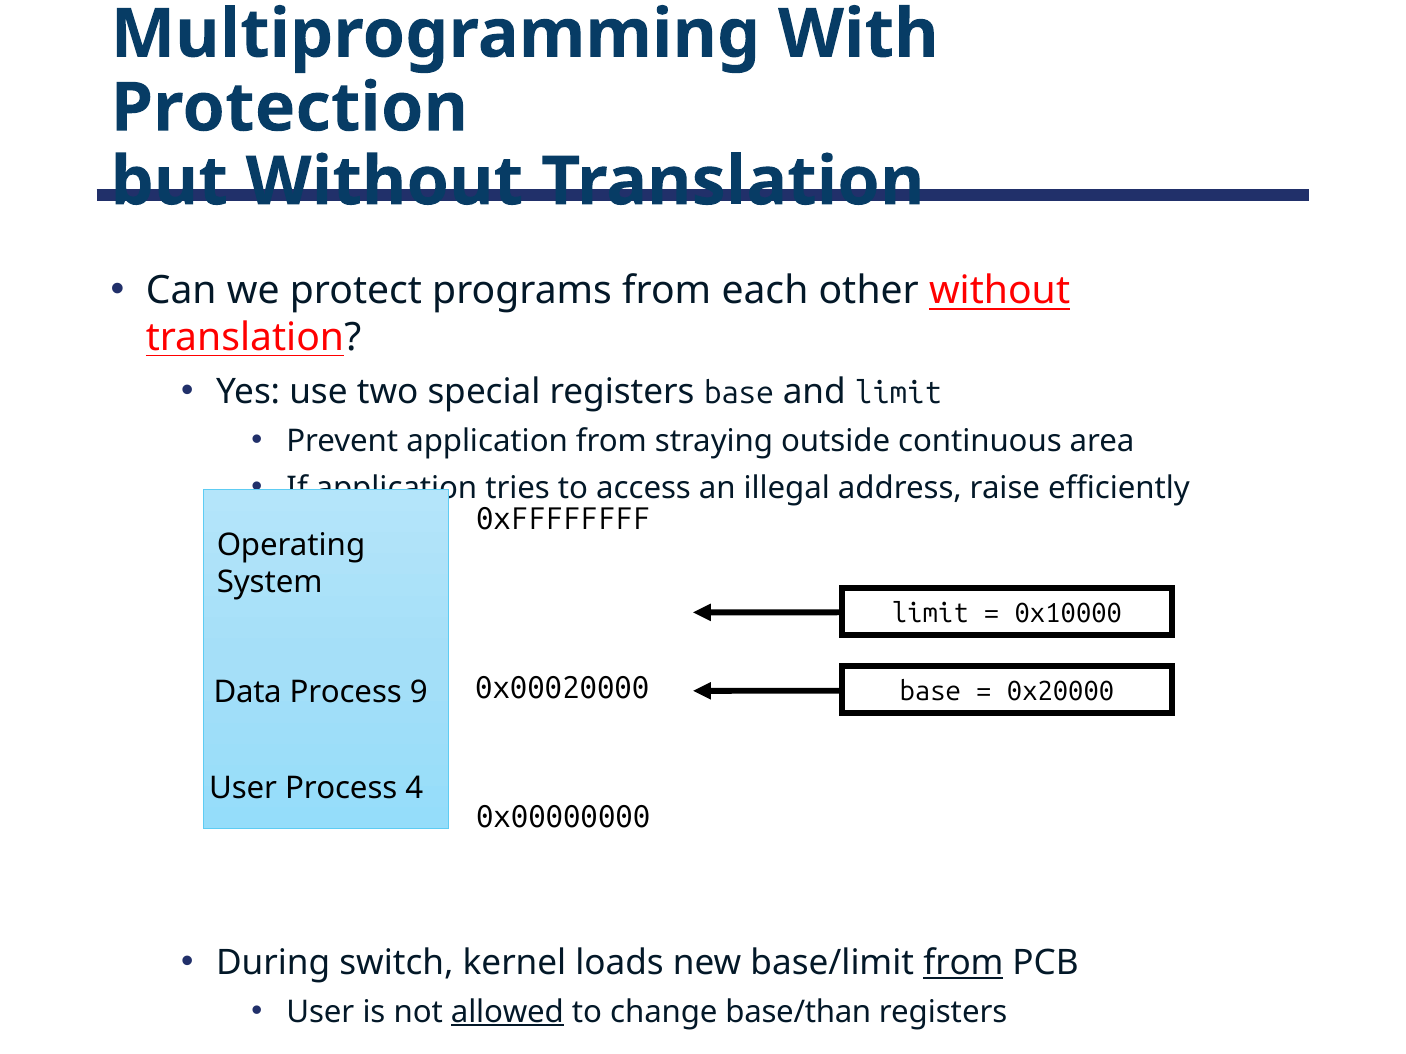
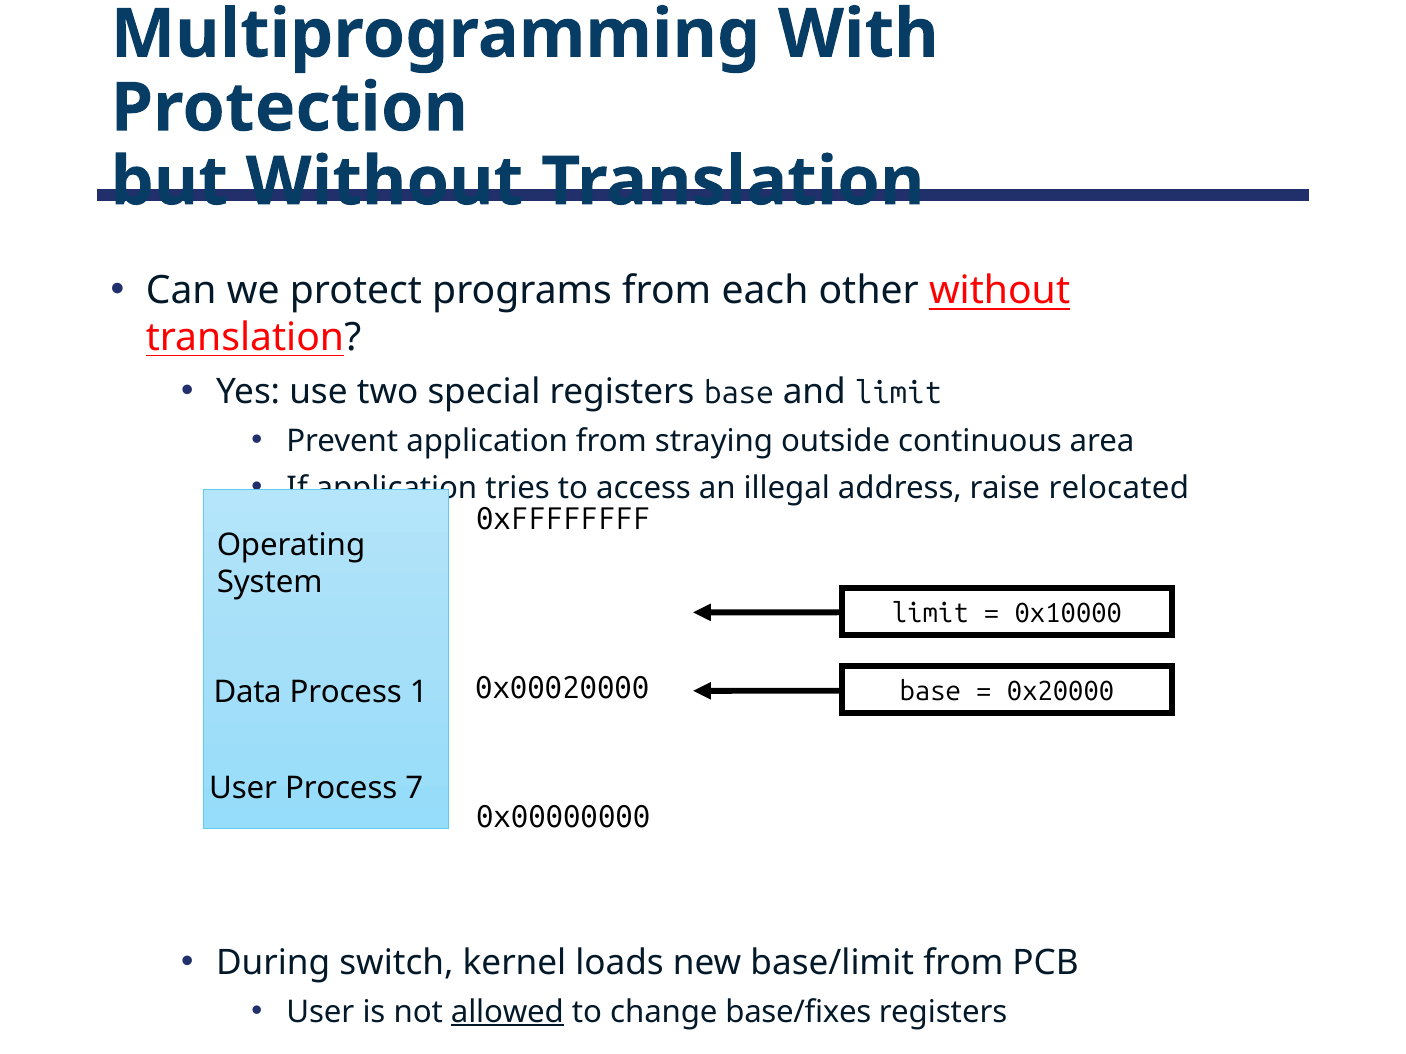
efficiently: efficiently -> relocated
9: 9 -> 1
4: 4 -> 7
from at (963, 963) underline: present -> none
base/than: base/than -> base/fixes
